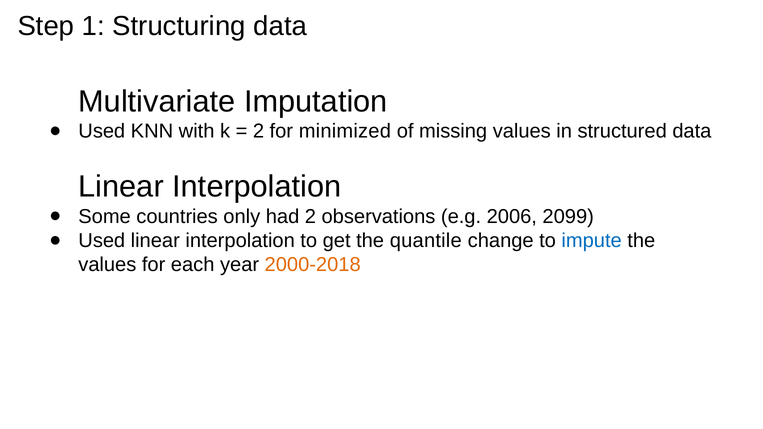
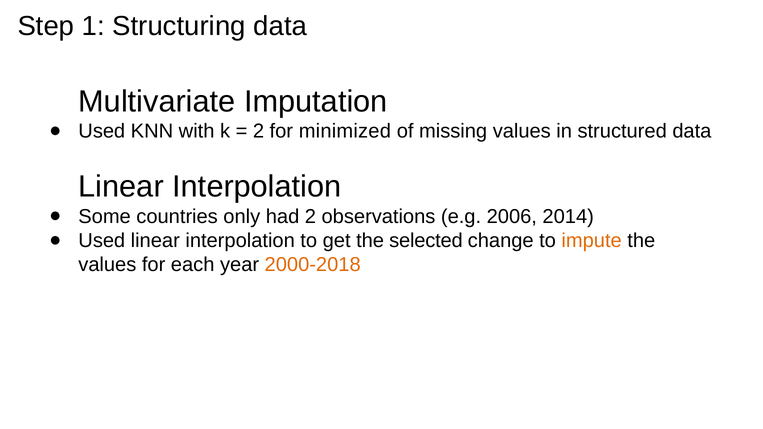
2099: 2099 -> 2014
quantile: quantile -> selected
impute colour: blue -> orange
